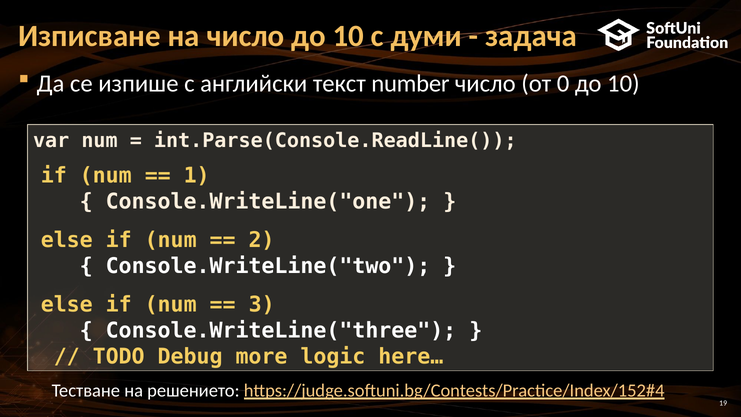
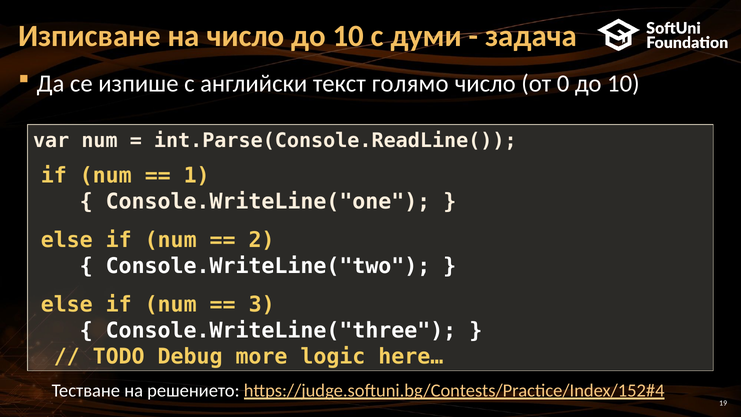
number: number -> голямо
